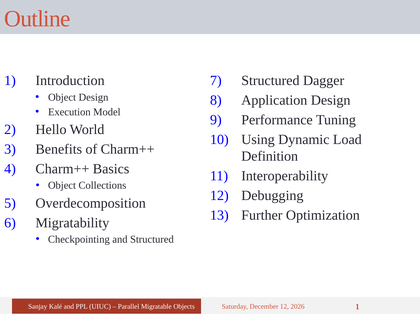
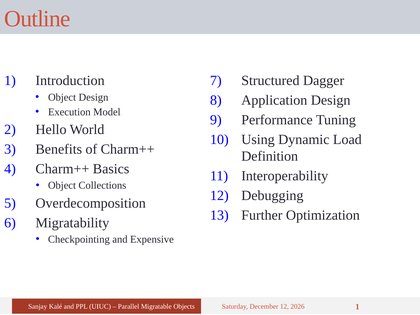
and Structured: Structured -> Expensive
